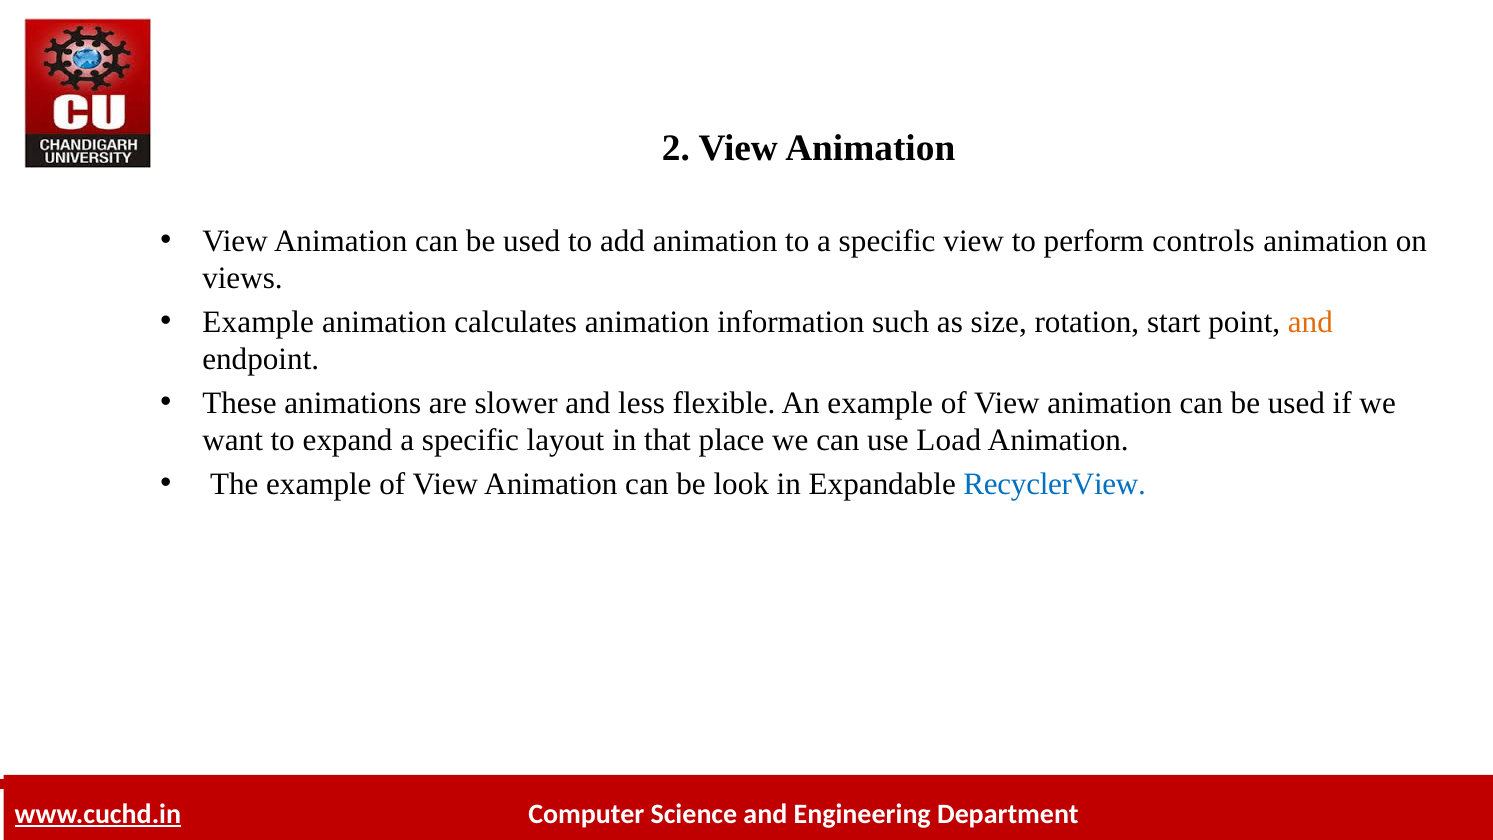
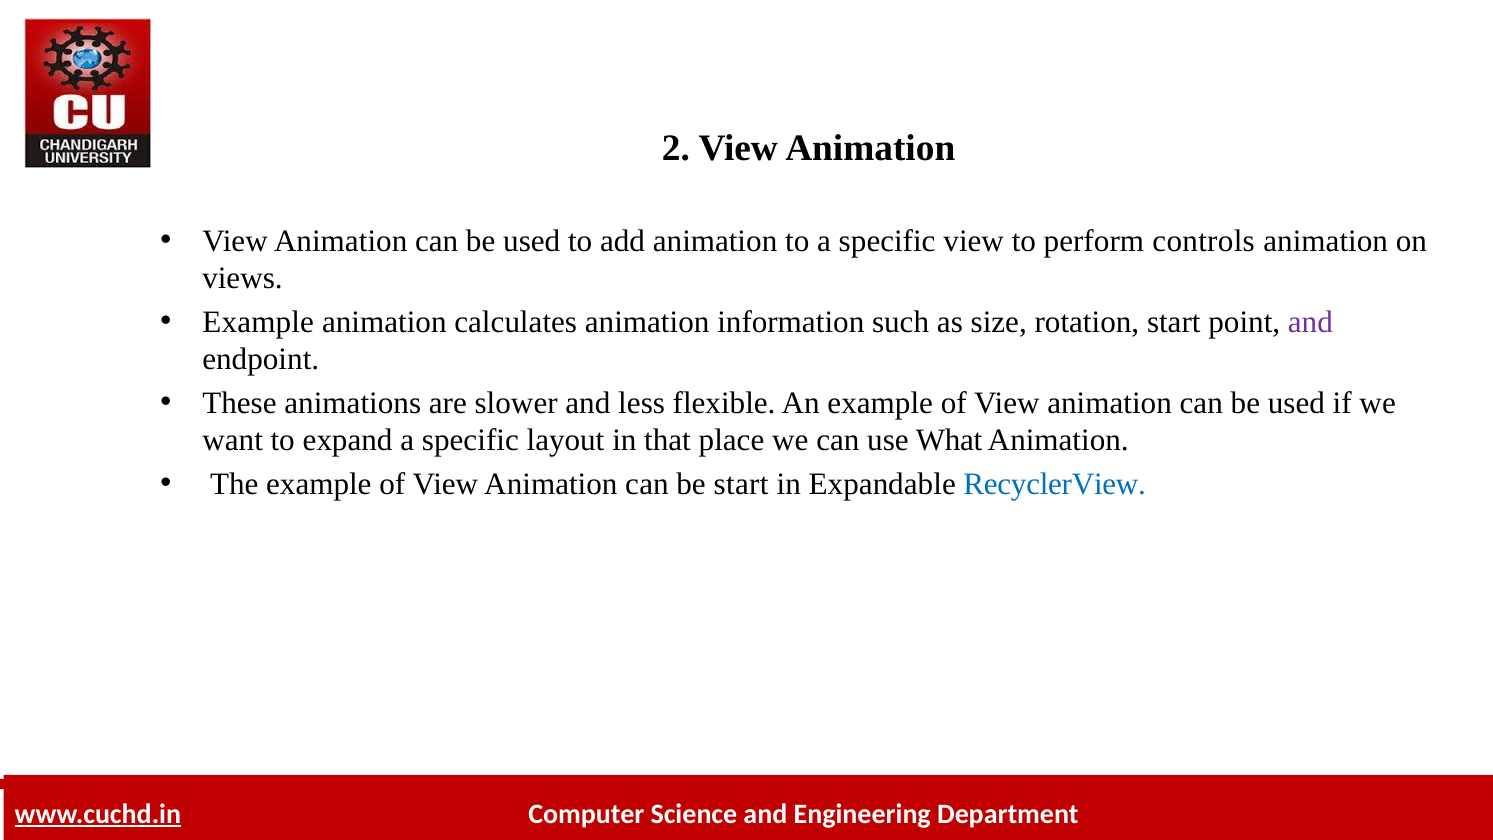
and at (1310, 322) colour: orange -> purple
Load: Load -> What
be look: look -> start
